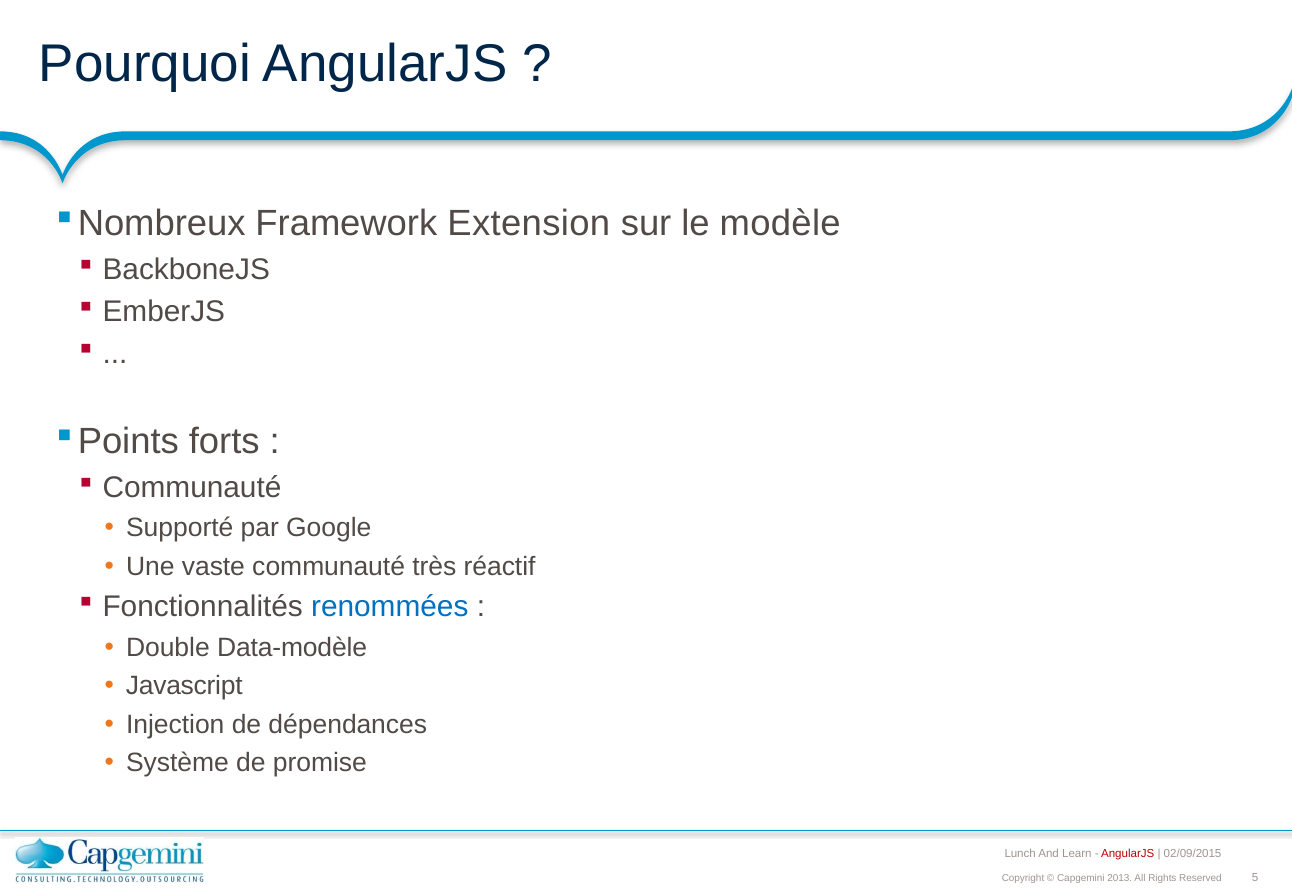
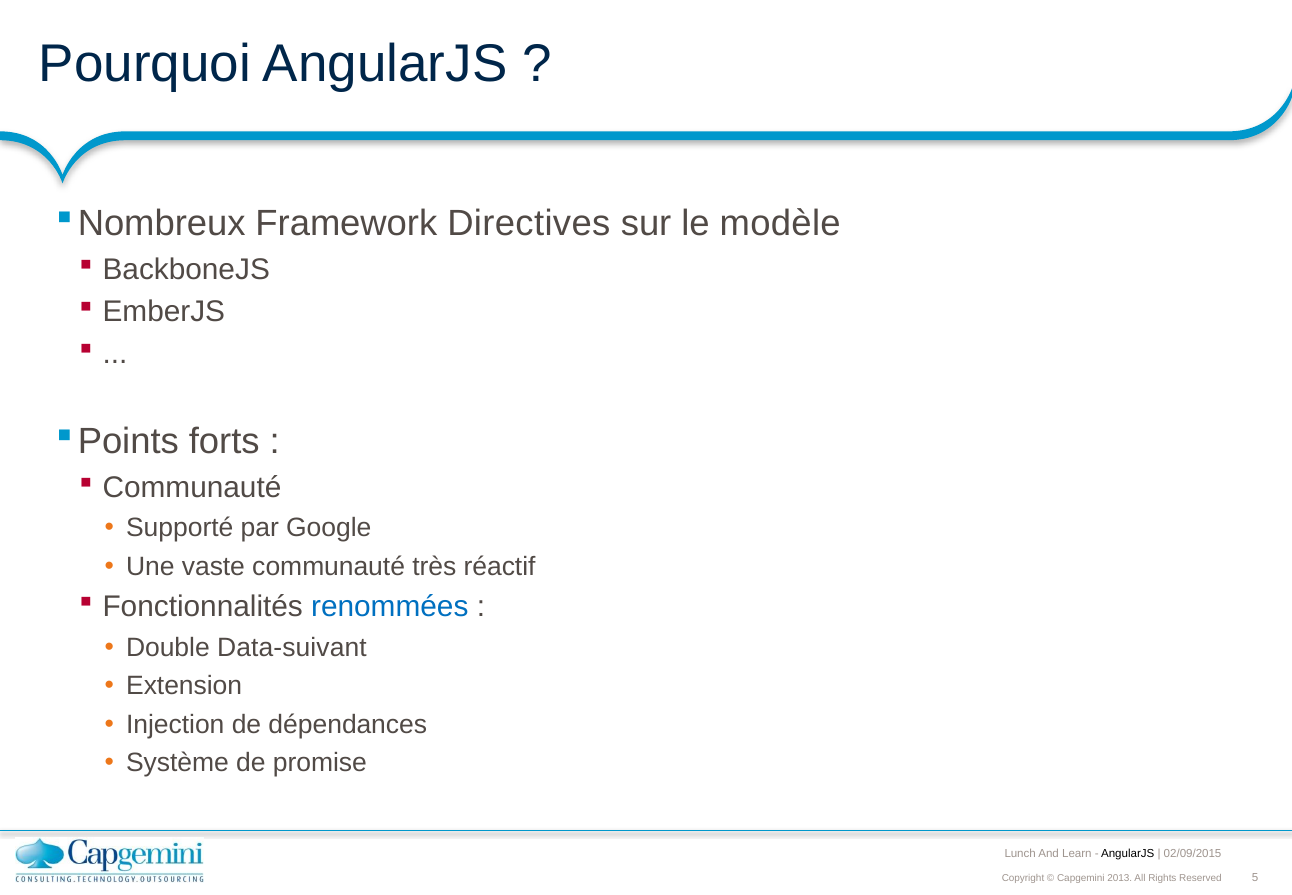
Extension: Extension -> Directives
Data-modèle: Data-modèle -> Data-suivant
Javascript: Javascript -> Extension
AngularJS at (1128, 853) colour: red -> black
